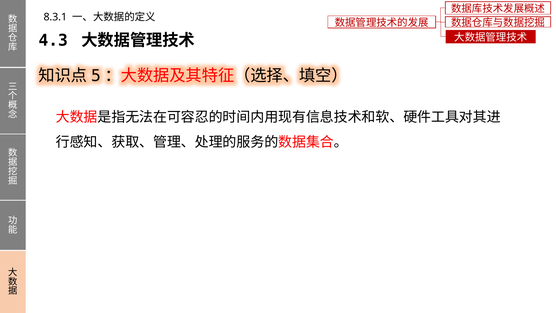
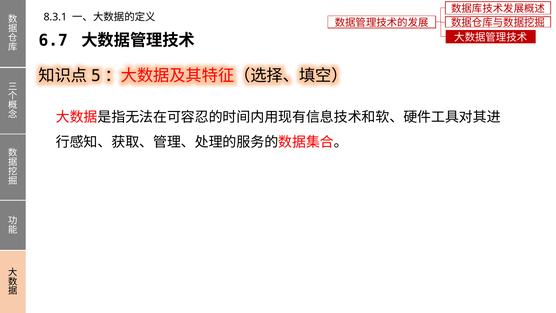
4.3: 4.3 -> 6.7
